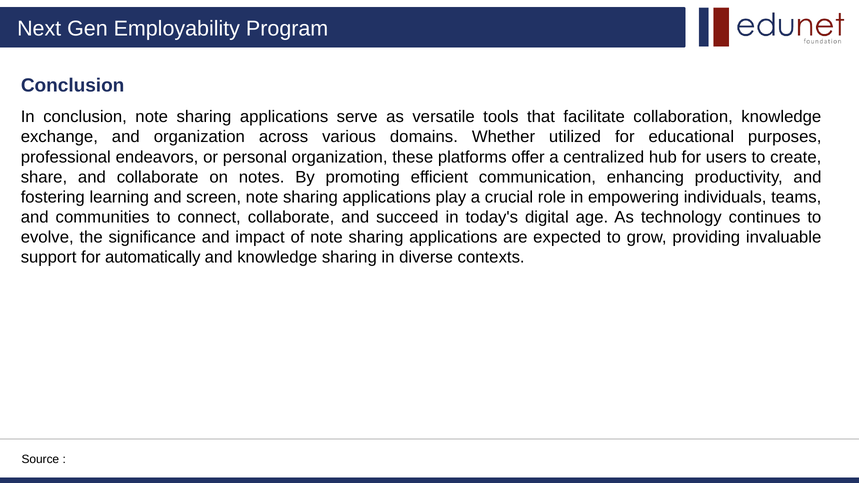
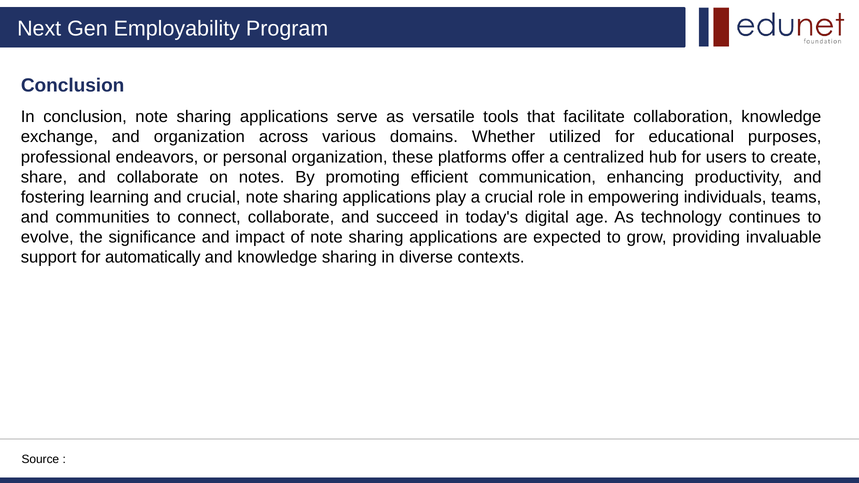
and screen: screen -> crucial
